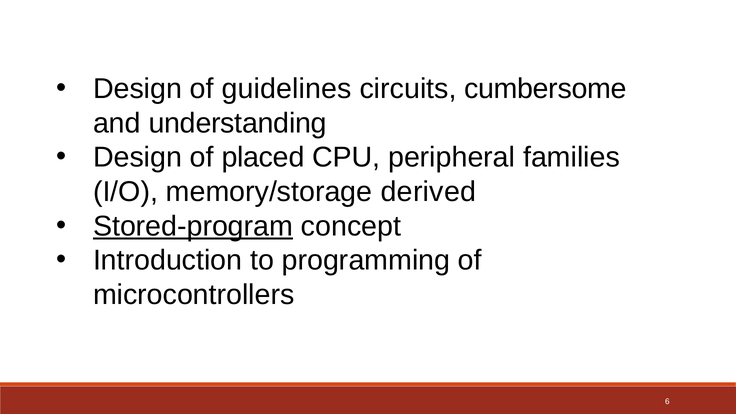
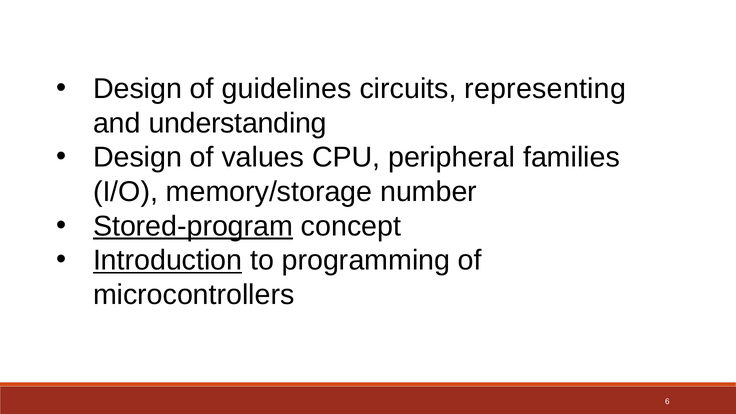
cumbersome: cumbersome -> representing
placed: placed -> values
derived: derived -> number
Introduction underline: none -> present
